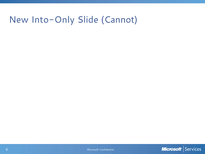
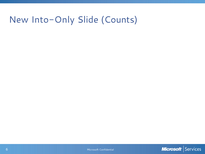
Cannot: Cannot -> Counts
